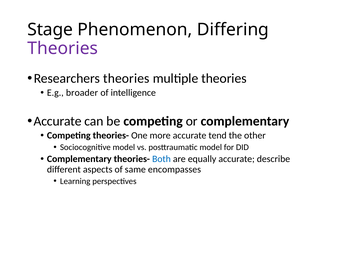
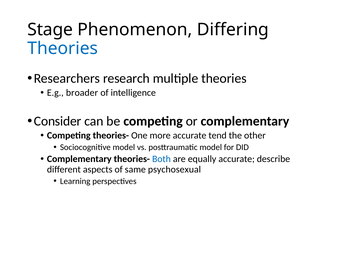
Theories at (63, 48) colour: purple -> blue
Researchers theories: theories -> research
Accurate at (58, 121): Accurate -> Consider
encompasses: encompasses -> psychosexual
